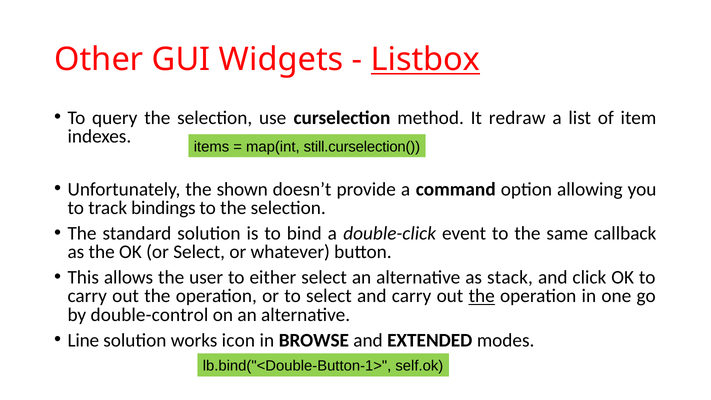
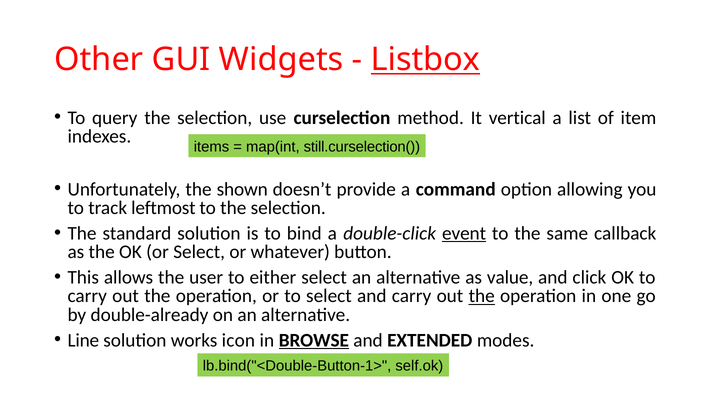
redraw: redraw -> vertical
bindings: bindings -> leftmost
event underline: none -> present
stack: stack -> value
double-control: double-control -> double-already
BROWSE underline: none -> present
